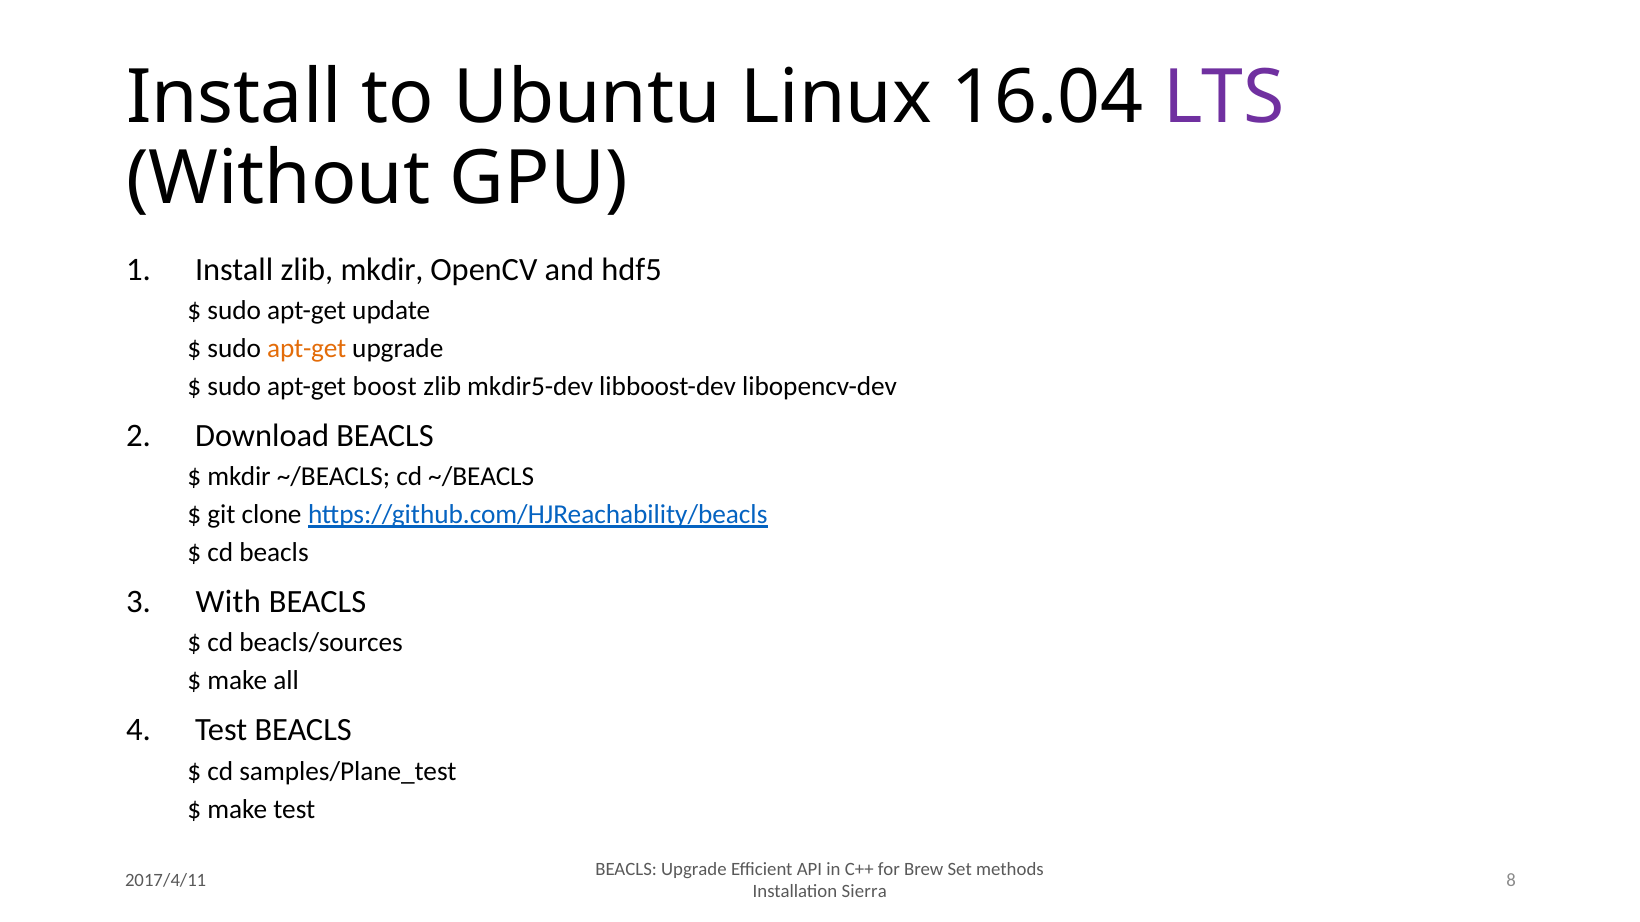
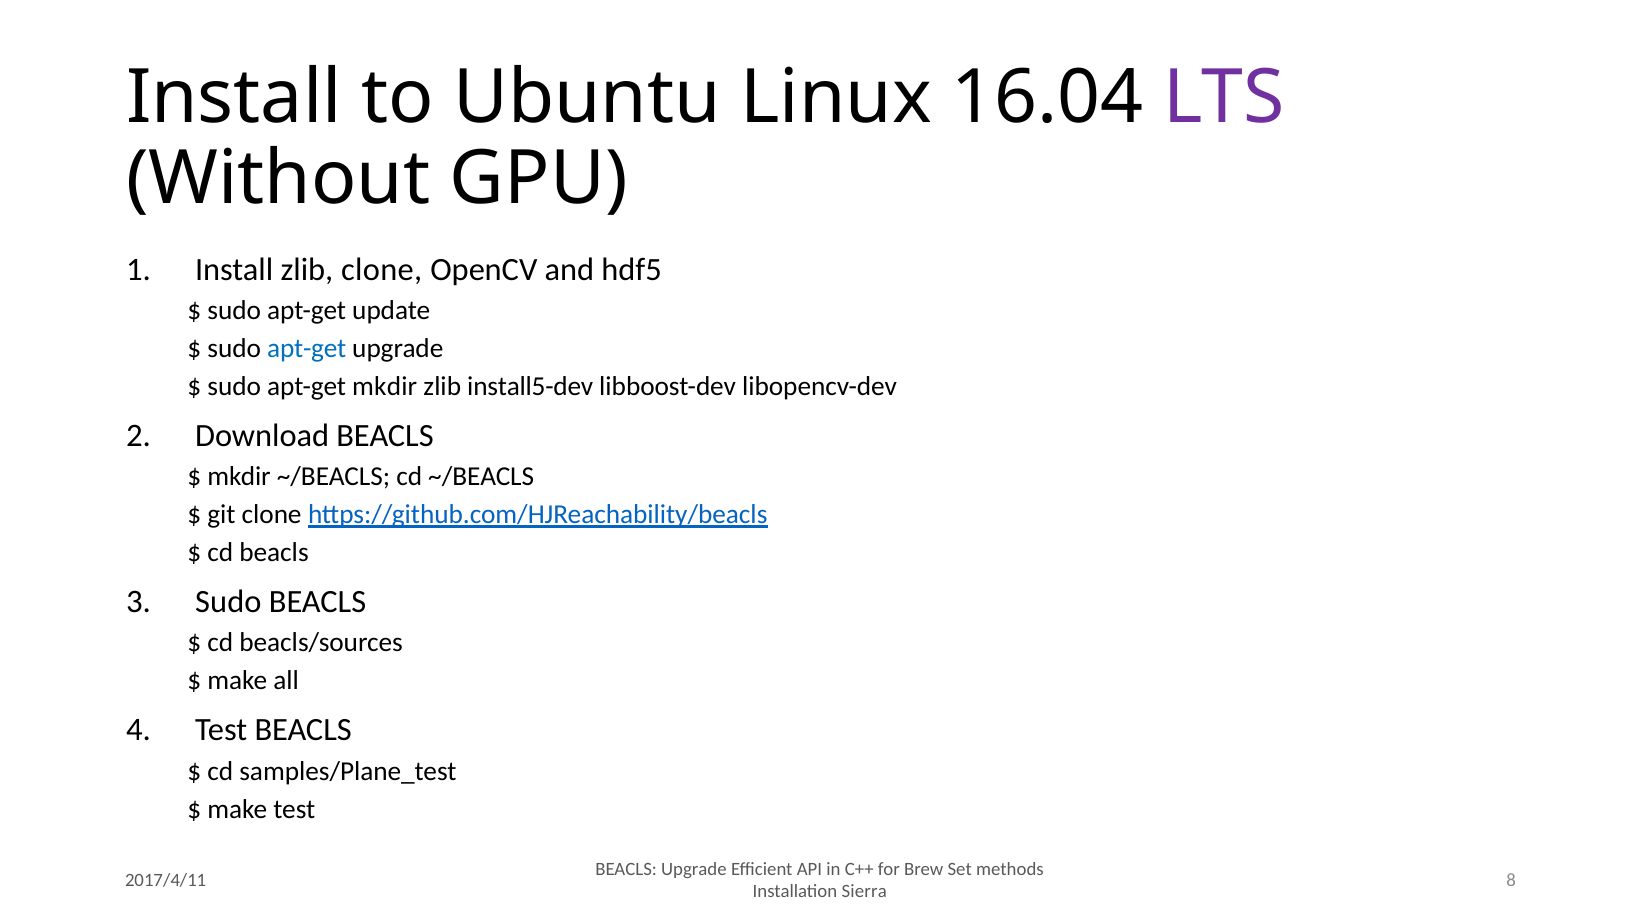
zlib mkdir: mkdir -> clone
apt-get at (307, 348) colour: orange -> blue
apt-get boost: boost -> mkdir
mkdir5-dev: mkdir5-dev -> install5-dev
With at (228, 602): With -> Sudo
